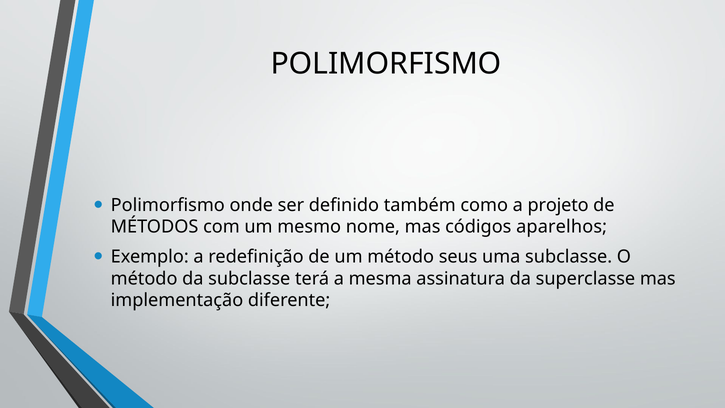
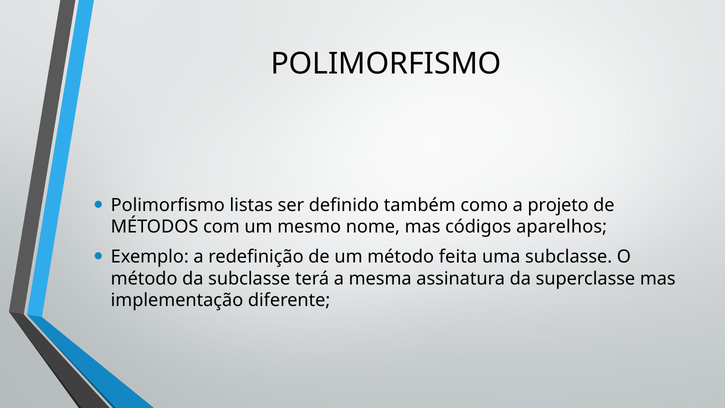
onde: onde -> listas
seus: seus -> feita
